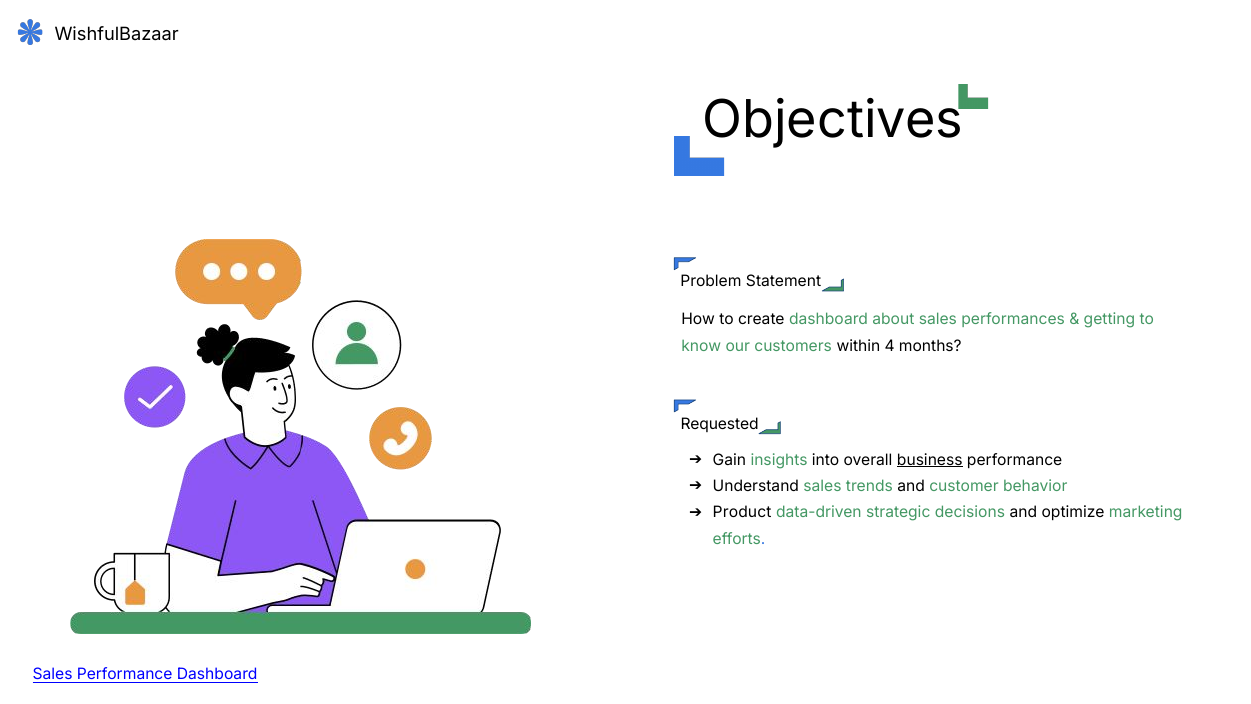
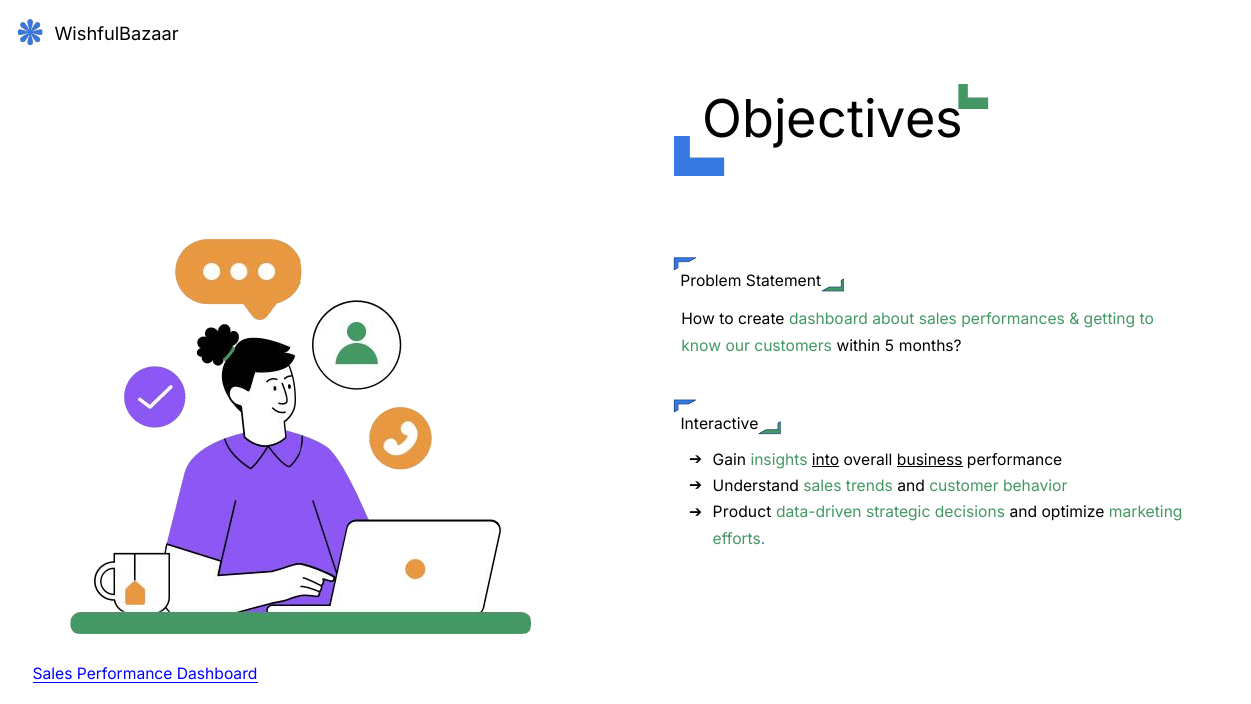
4: 4 -> 5
Requested: Requested -> Interactive
into underline: none -> present
